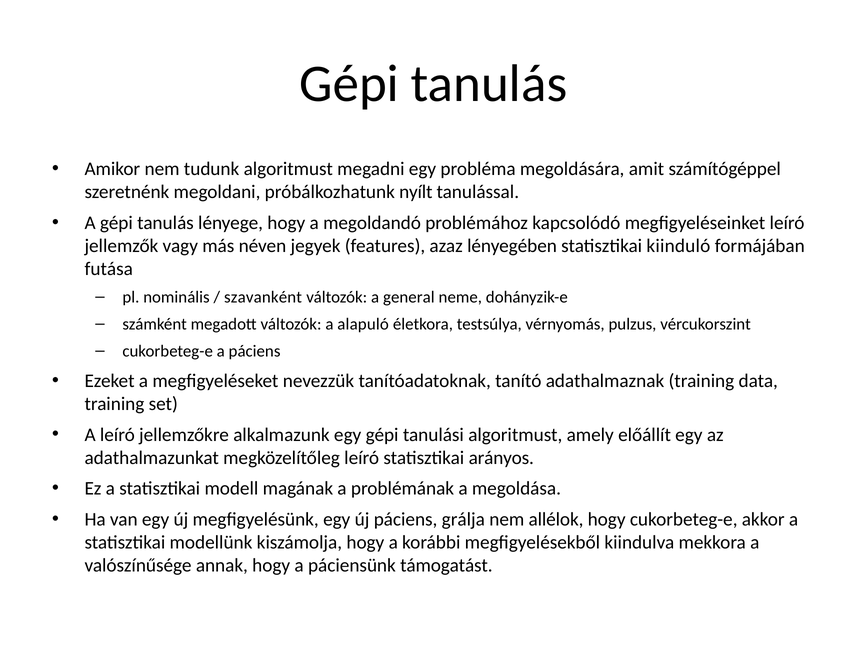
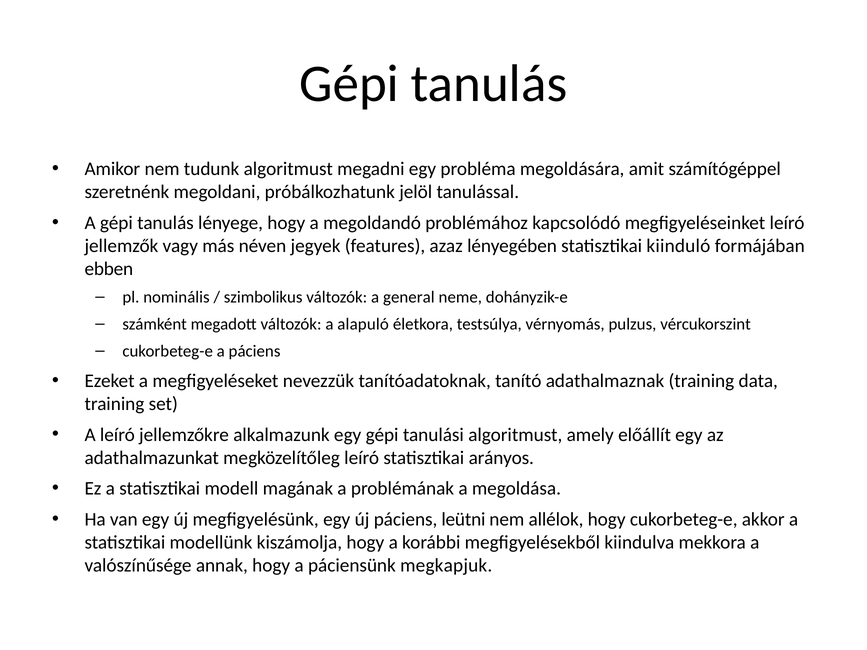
nyílt: nyílt -> jelöl
futása: futása -> ebben
szavanként: szavanként -> szimbolikus
grálja: grálja -> leütni
támogatást: támogatást -> megkapjuk
